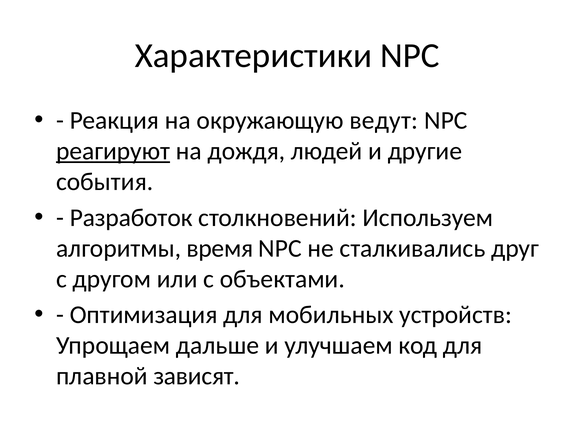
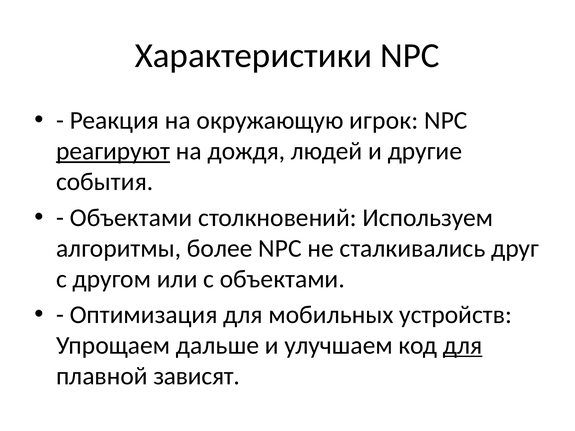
ведут: ведут -> игрок
Разработок at (131, 218): Разработок -> Объектами
время: время -> более
для at (463, 346) underline: none -> present
